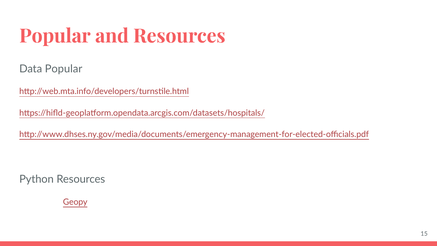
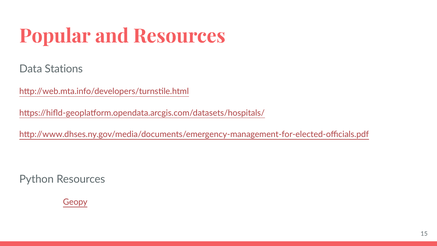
Data Popular: Popular -> Stations
